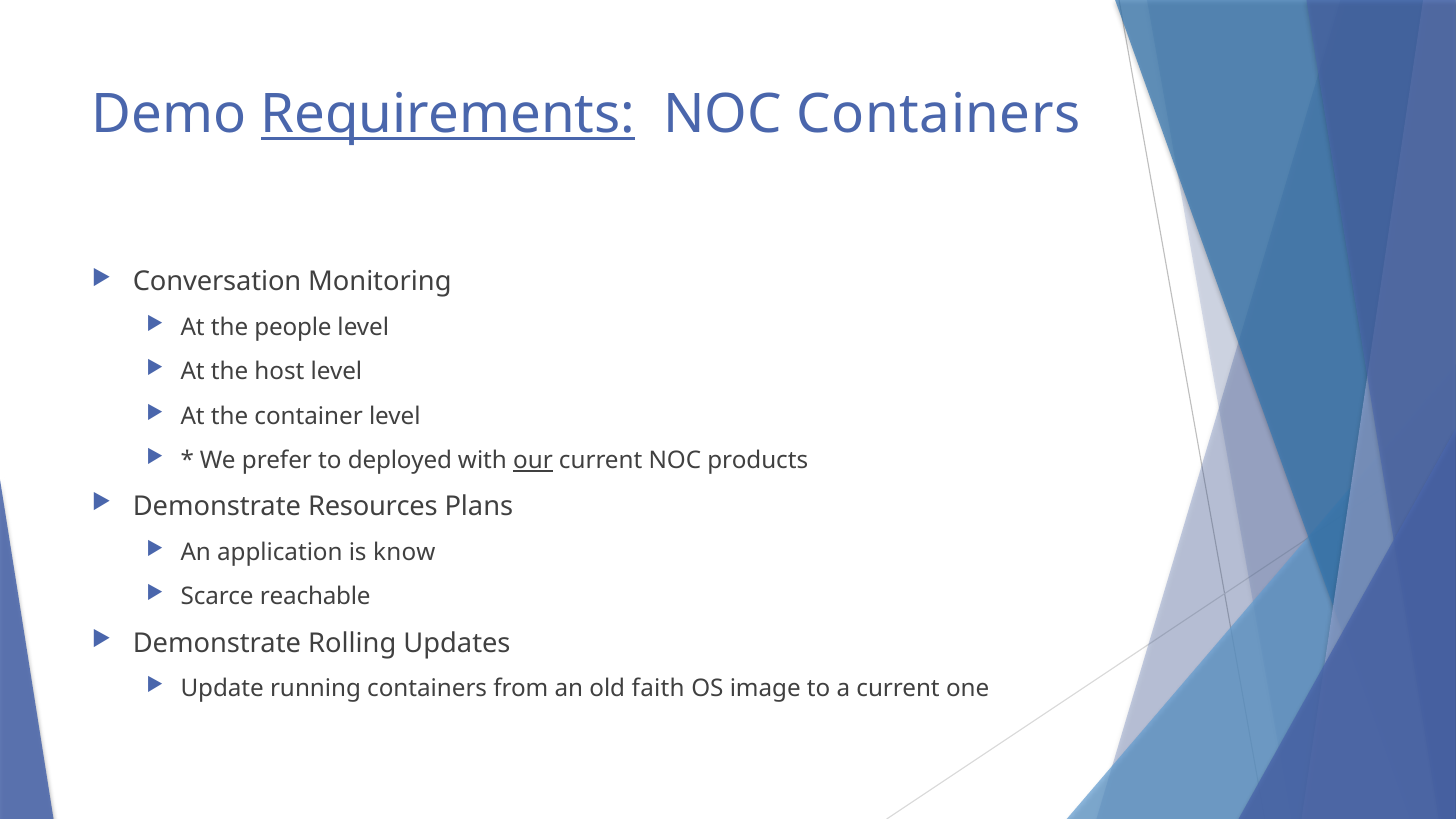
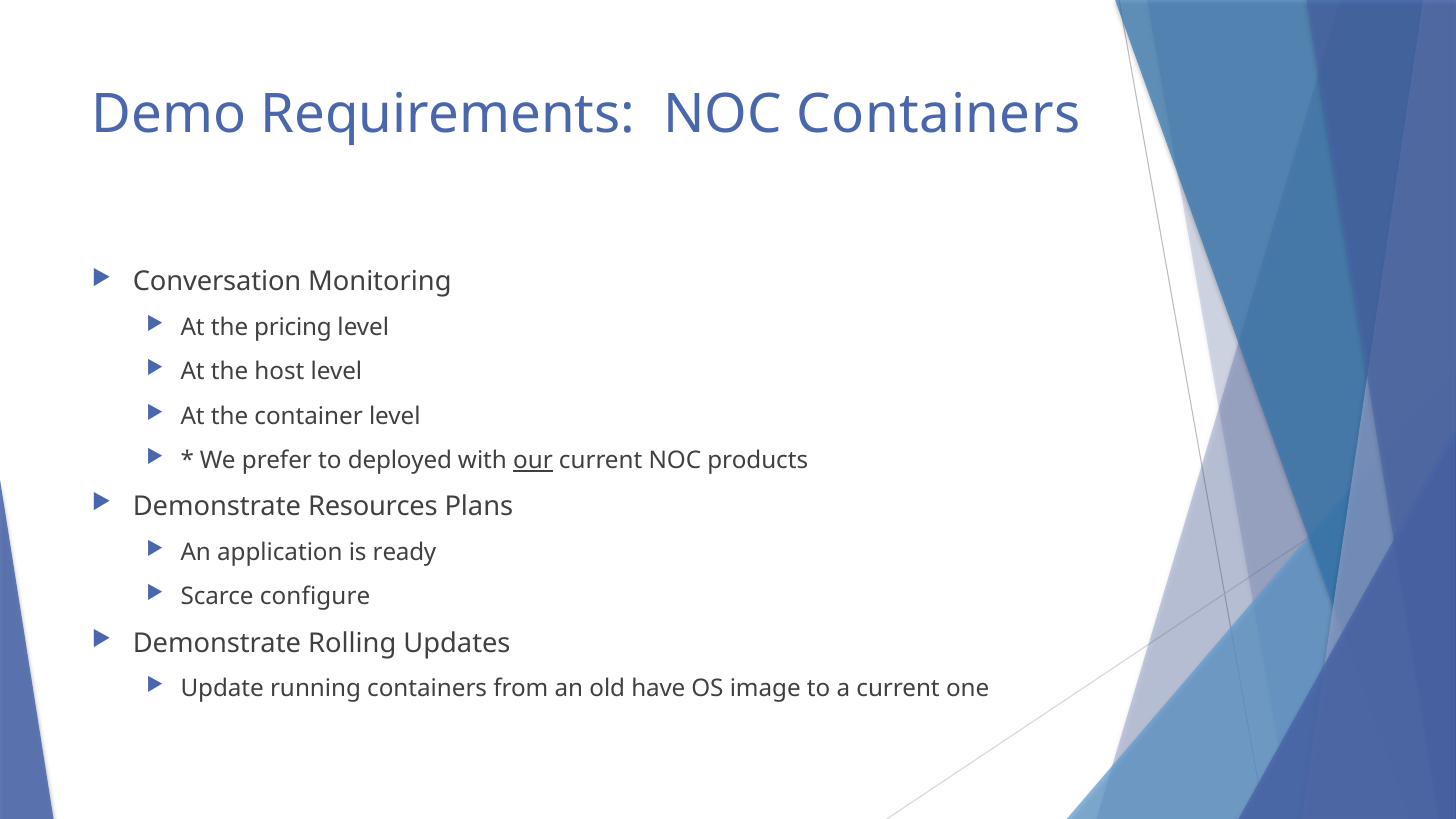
Requirements underline: present -> none
people: people -> pricing
know: know -> ready
reachable: reachable -> configure
faith: faith -> have
